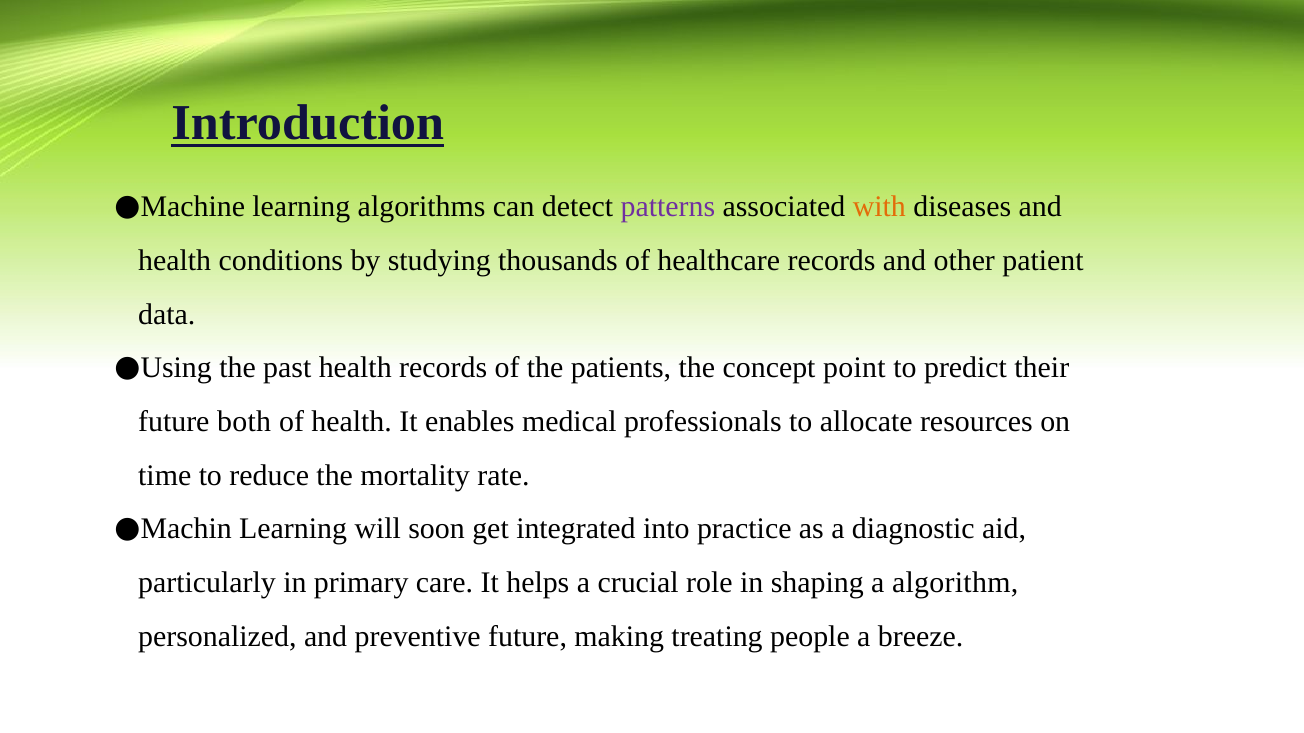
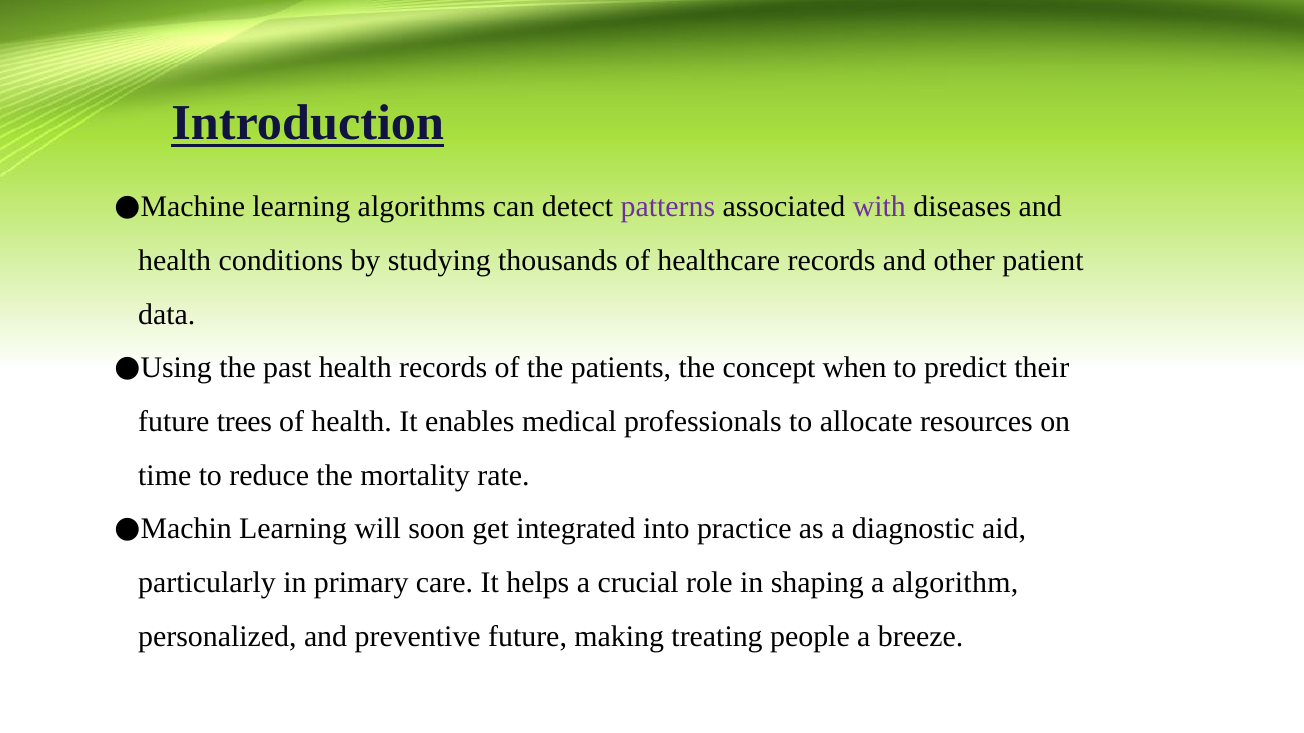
with colour: orange -> purple
point: point -> when
both: both -> trees
